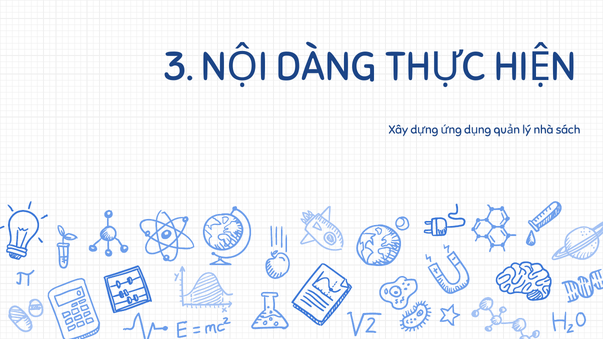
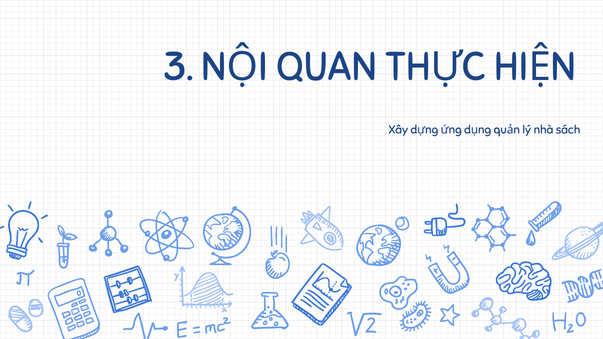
DÀNG: DÀNG -> QUAN
